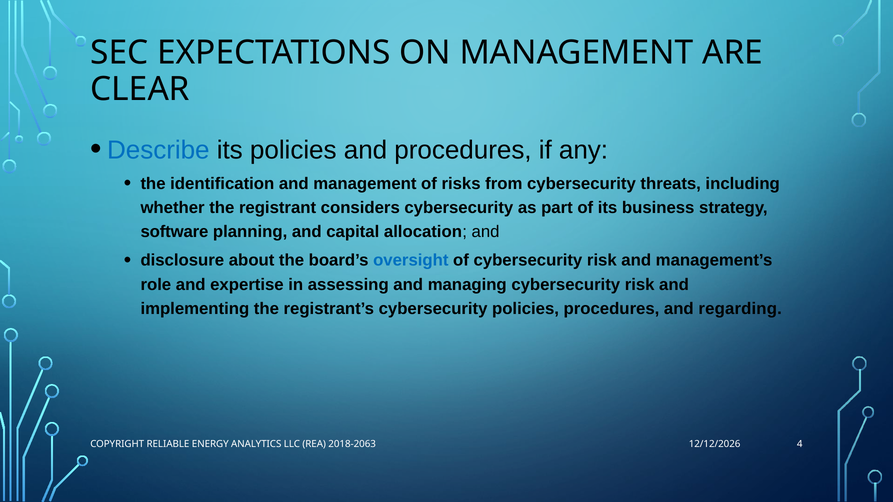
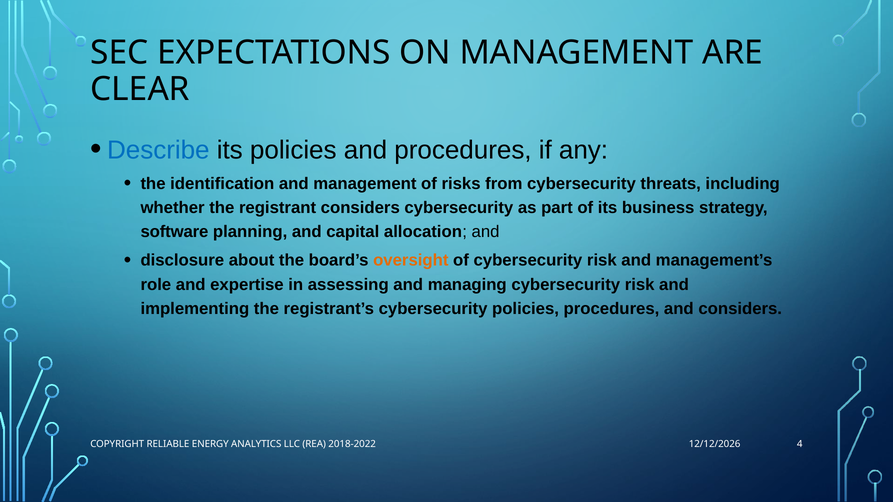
oversight colour: blue -> orange
and regarding: regarding -> considers
2018-2063: 2018-2063 -> 2018-2022
